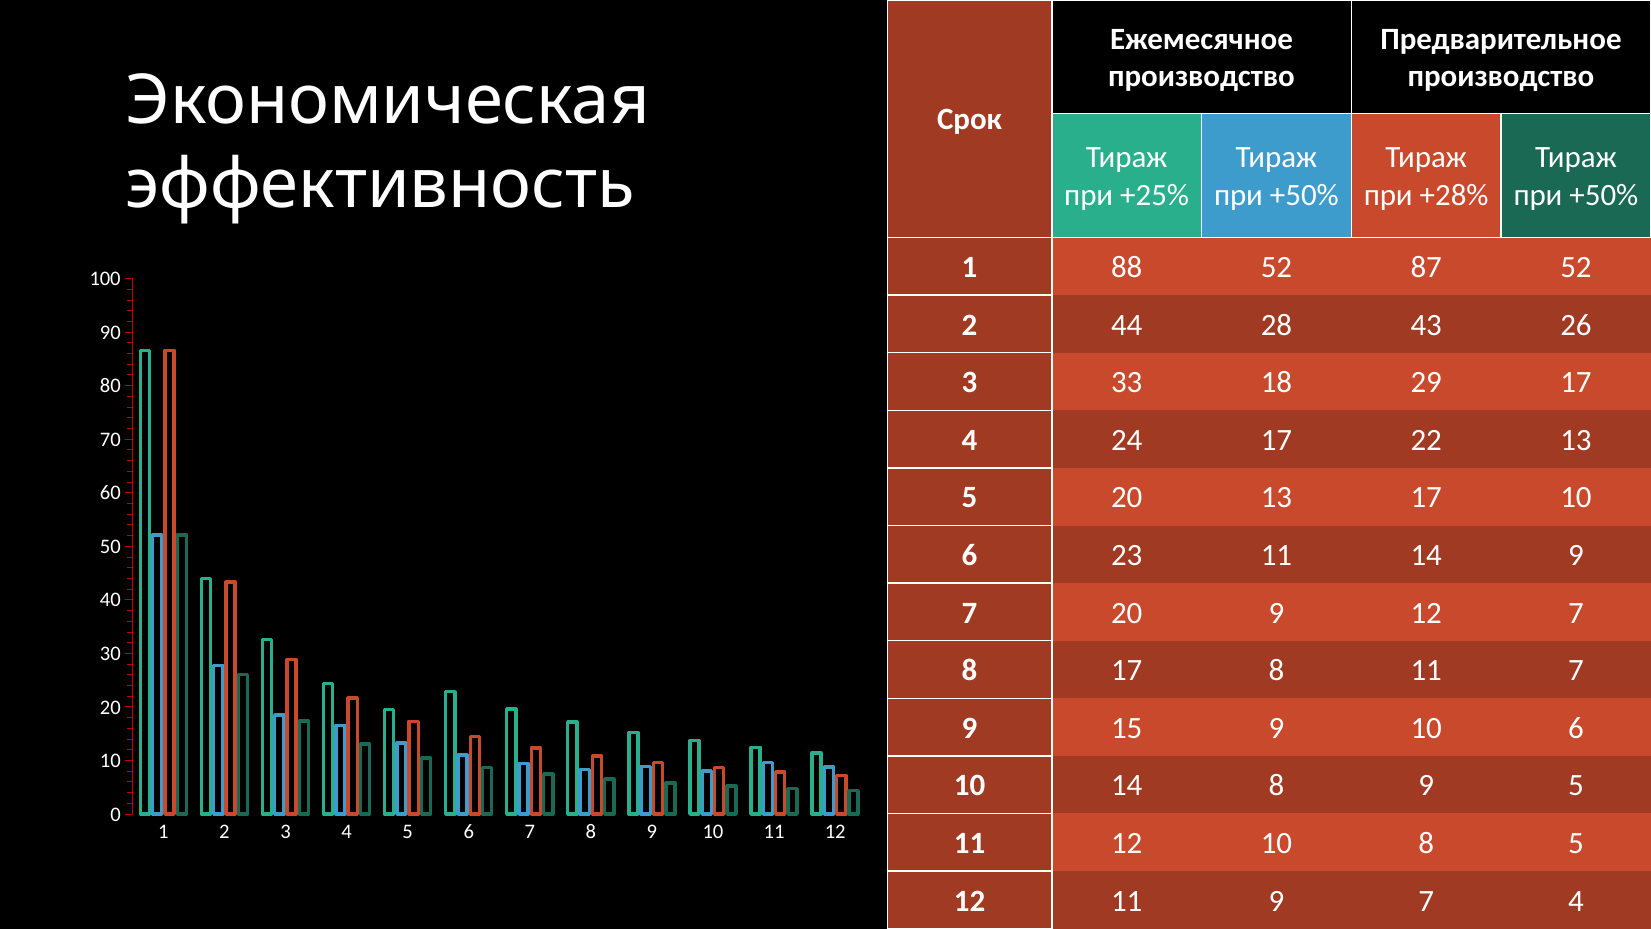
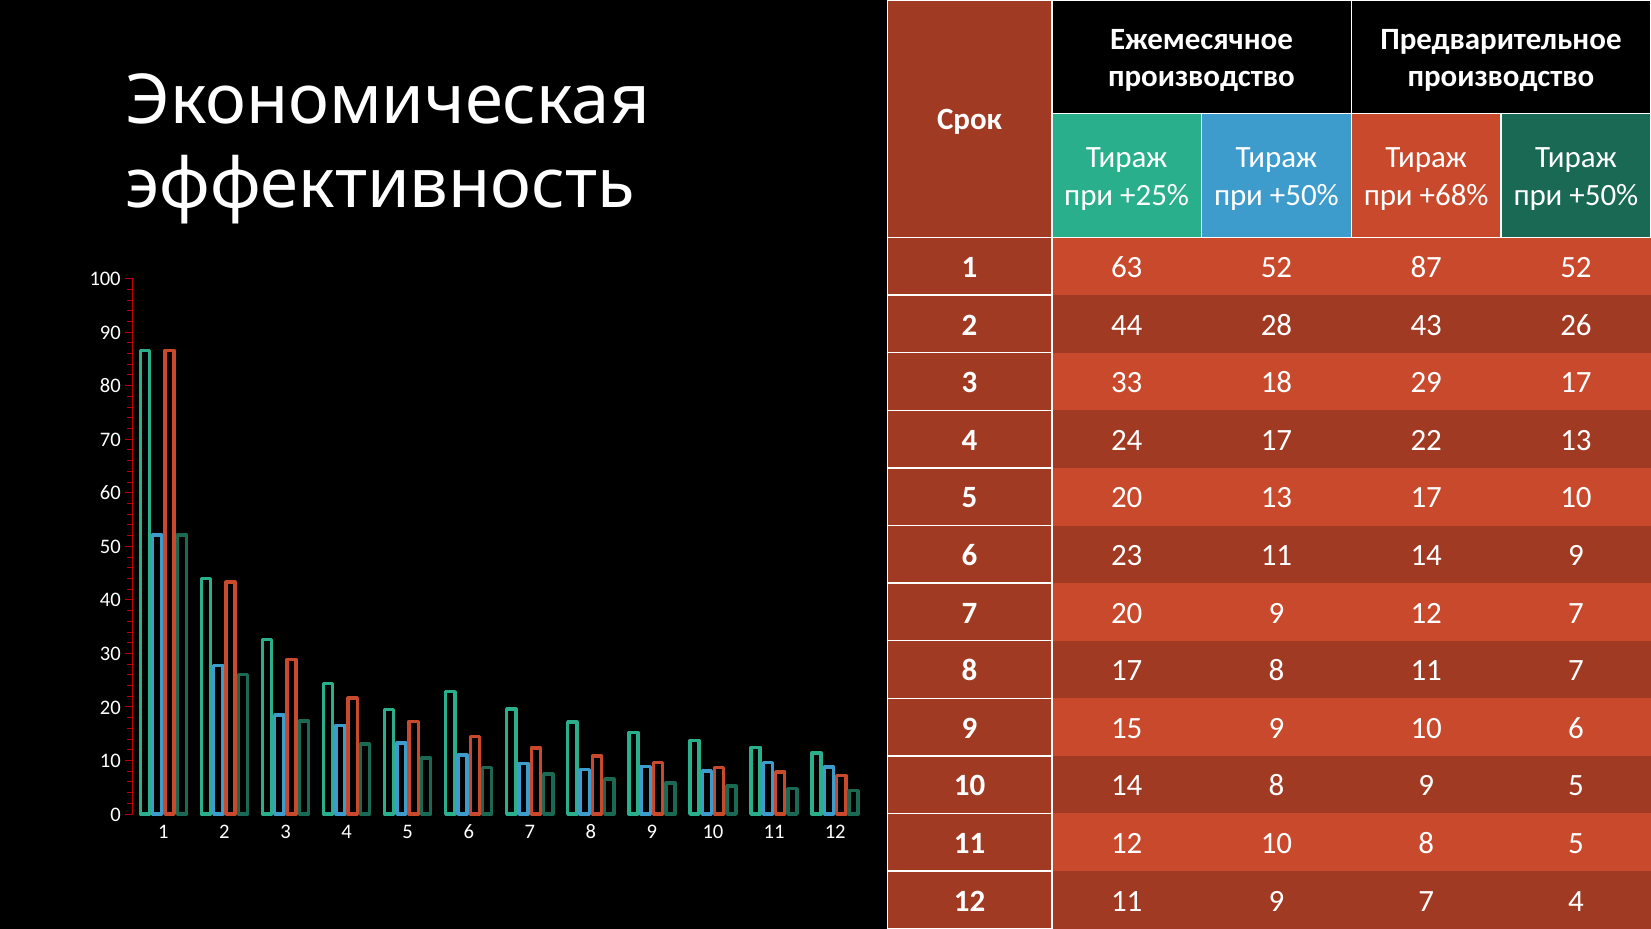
+28%: +28% -> +68%
88: 88 -> 63
